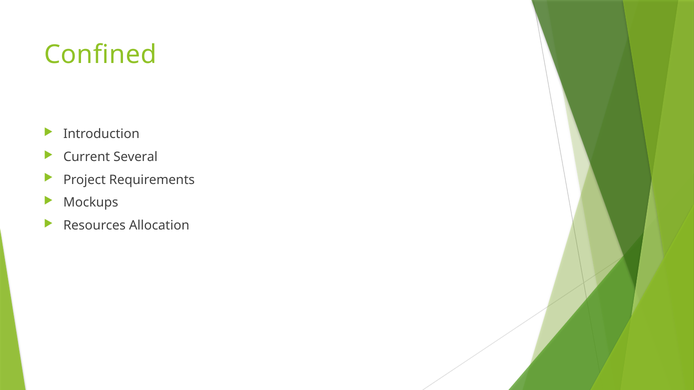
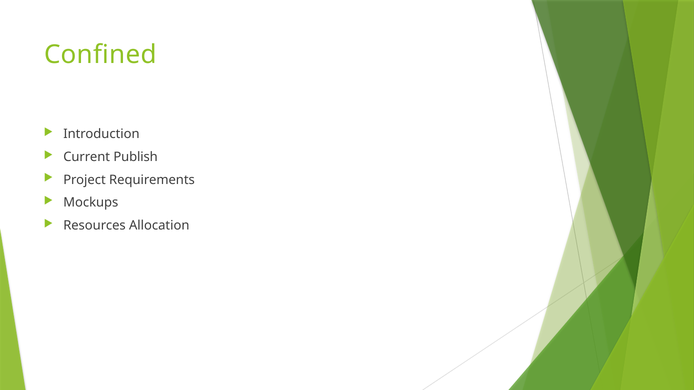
Several: Several -> Publish
